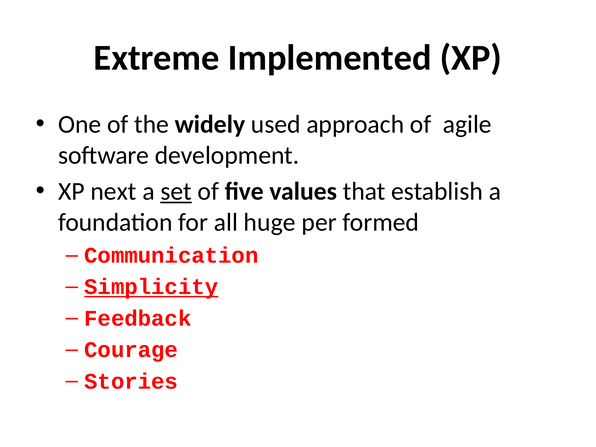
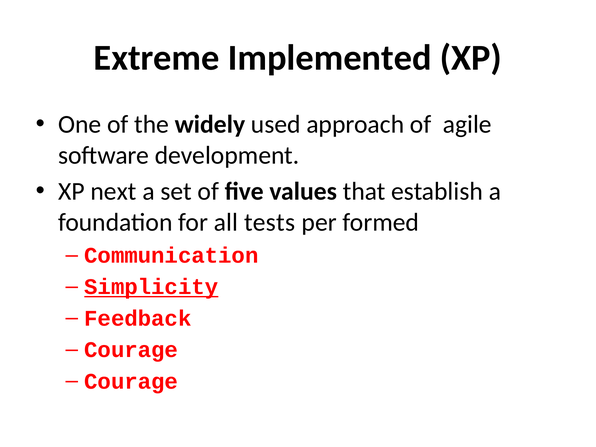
set underline: present -> none
huge: huge -> tests
Stories at (131, 381): Stories -> Courage
